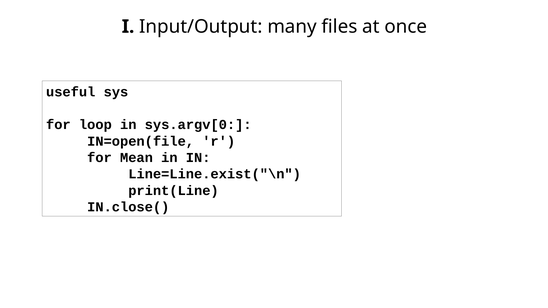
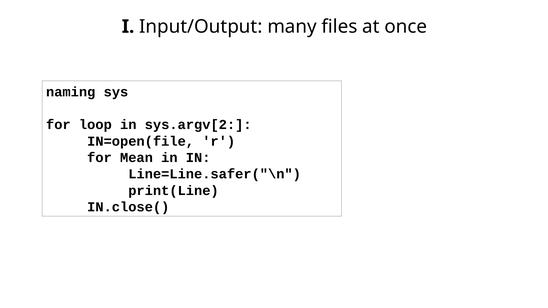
useful: useful -> naming
sys.argv[0: sys.argv[0 -> sys.argv[2
Line=Line.exist("\n: Line=Line.exist("\n -> Line=Line.safer("\n
